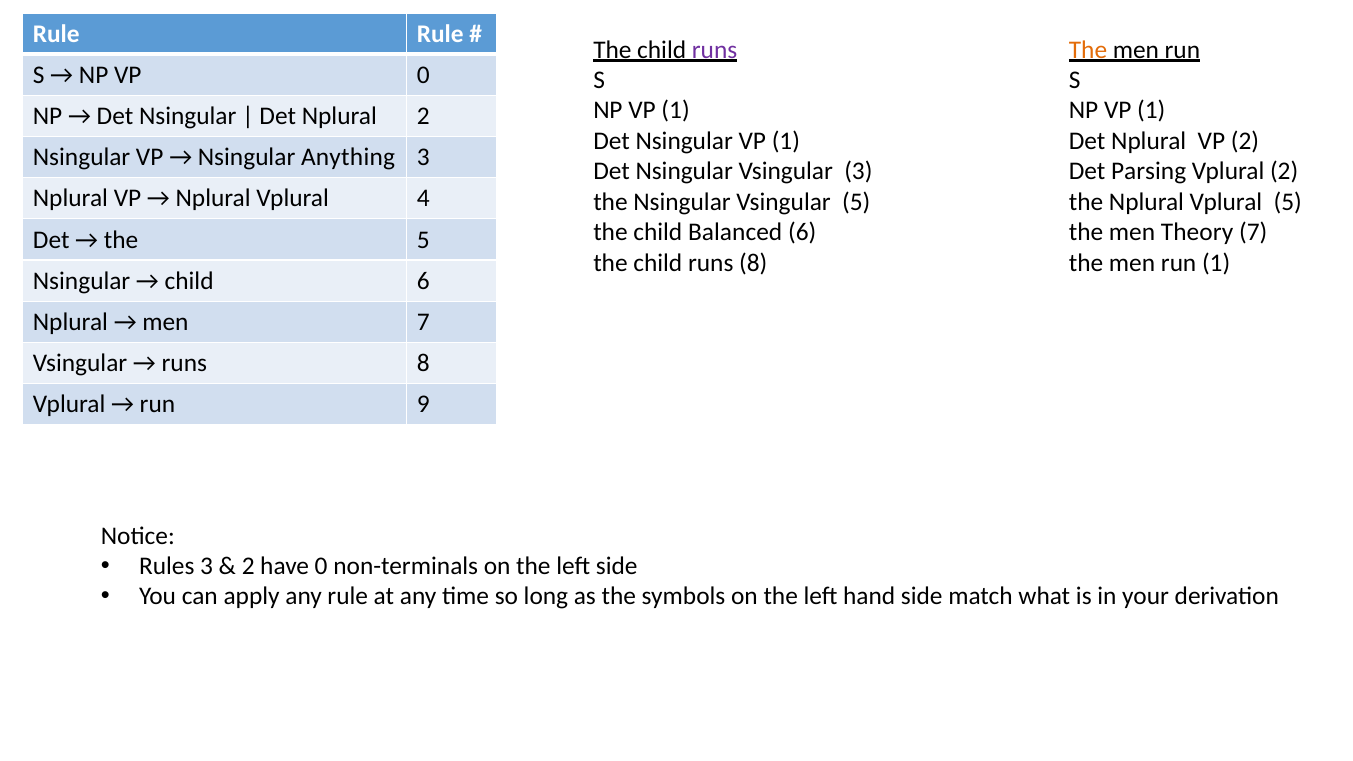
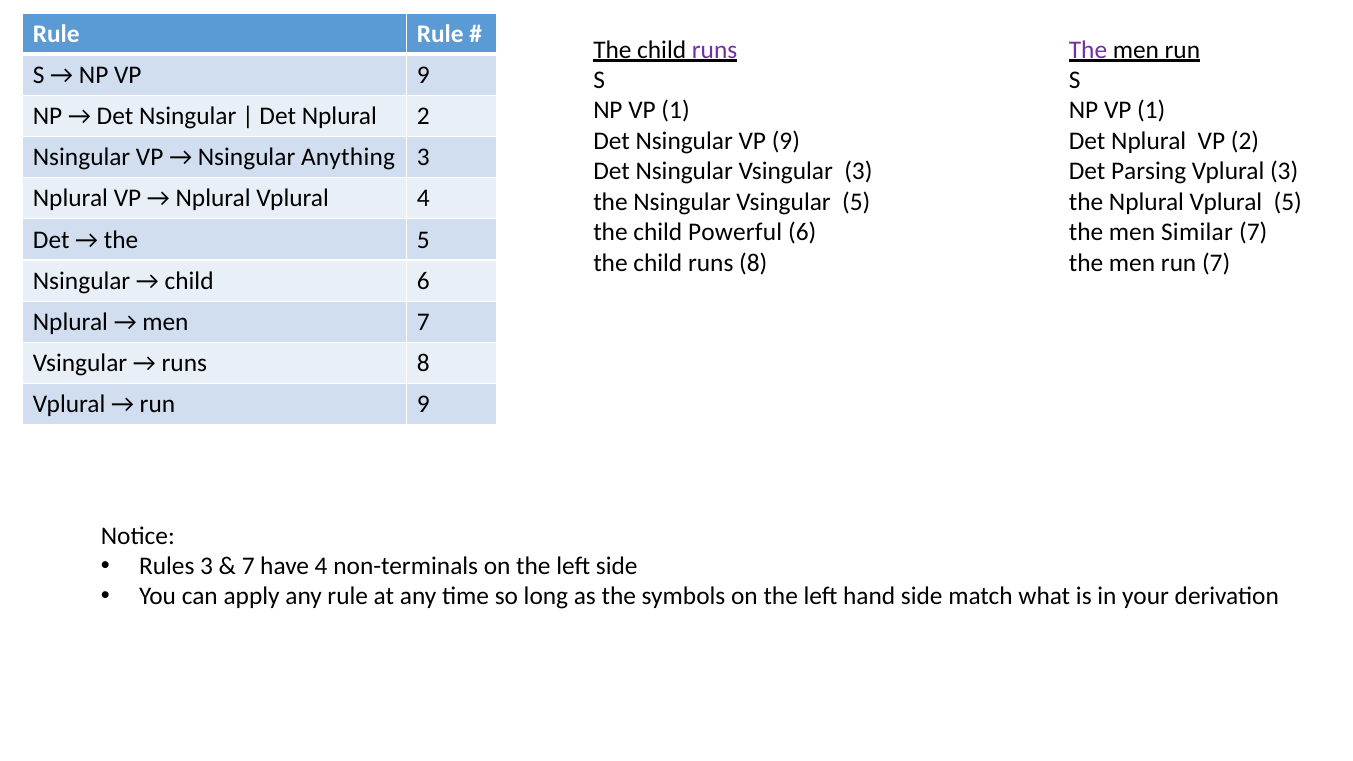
The at (1088, 50) colour: orange -> purple
NP VP 0: 0 -> 9
Nsingular VP 1: 1 -> 9
Vplural 2: 2 -> 3
Balanced: Balanced -> Powerful
Theory: Theory -> Similar
run 1: 1 -> 7
2 at (248, 566): 2 -> 7
have 0: 0 -> 4
